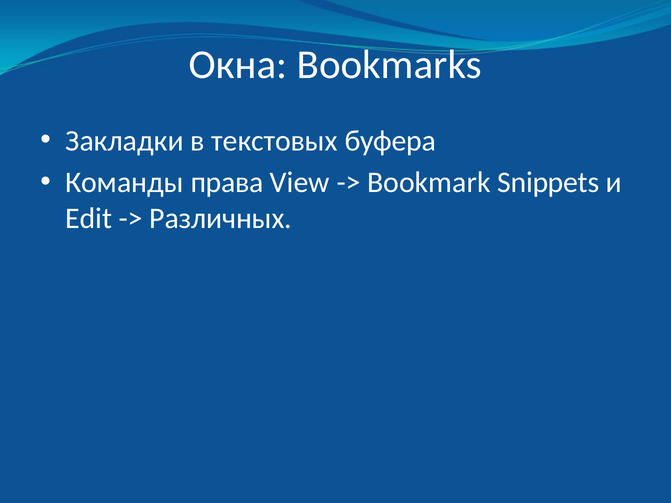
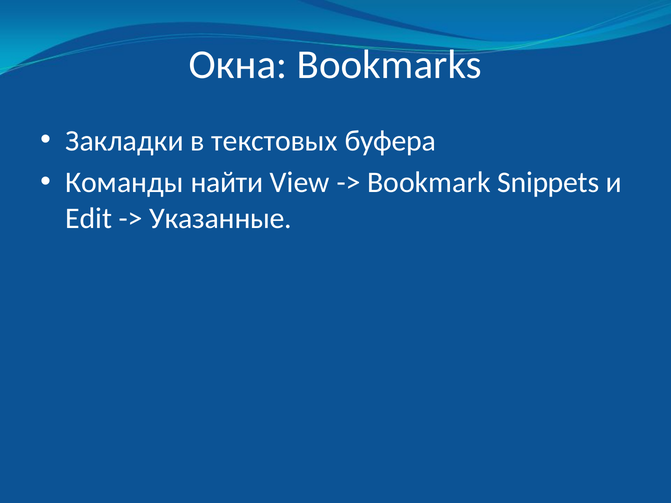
права: права -> найти
Различных: Различных -> Указанные
